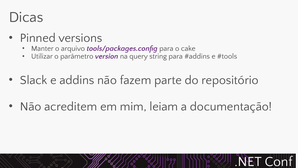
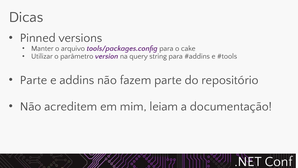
Slack at (34, 80): Slack -> Parte
